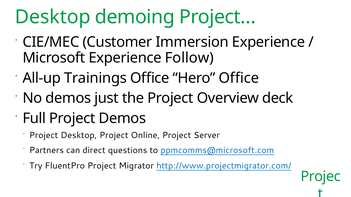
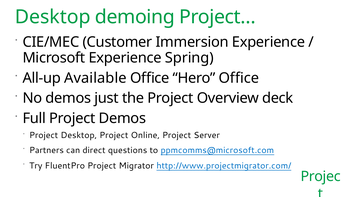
Follow: Follow -> Spring
Trainings: Trainings -> Available
